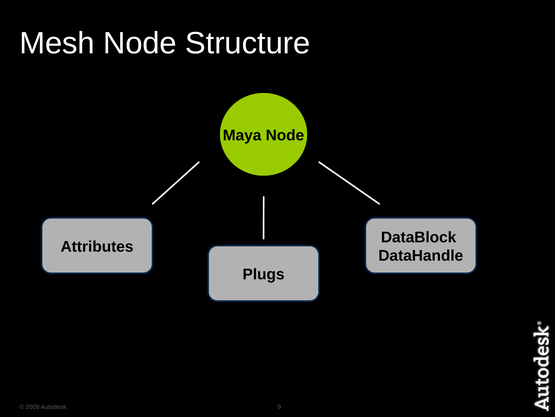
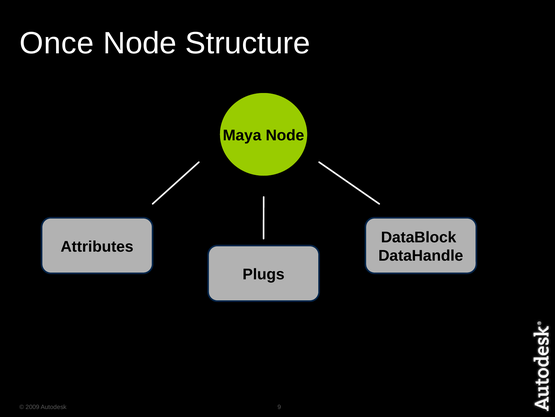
Mesh: Mesh -> Once
